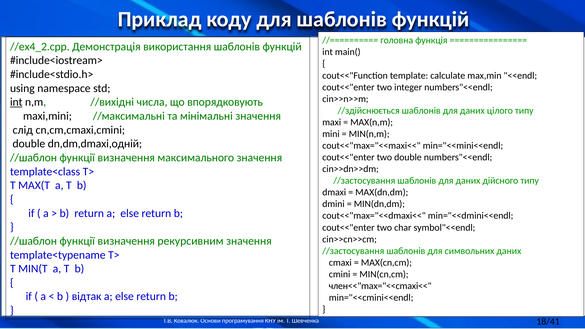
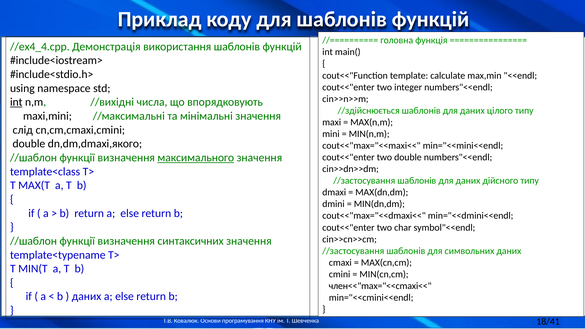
//ex4_2.cpp: //ex4_2.cpp -> //ex4_4.cpp
dn,dm,dmaxi,одній: dn,dm,dmaxi,одній -> dn,dm,dmaxi,якого
максимального underline: none -> present
рекурсивним: рекурсивним -> синтаксичних
відтак at (87, 297): відтак -> даних
